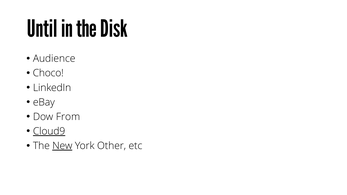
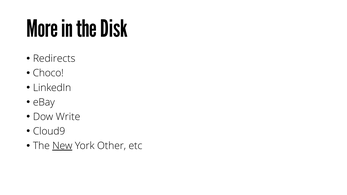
Until: Until -> More
Audience: Audience -> Redirects
From: From -> Write
Cloud9 underline: present -> none
